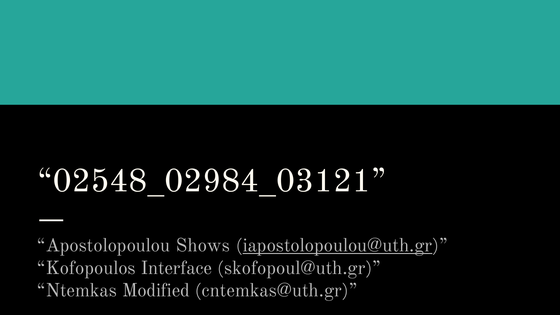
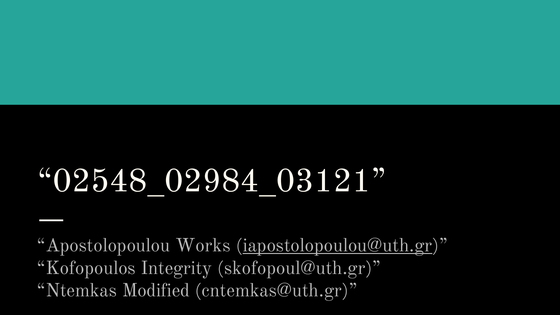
Shows: Shows -> Works
Interface: Interface -> Integrity
